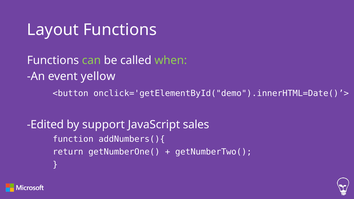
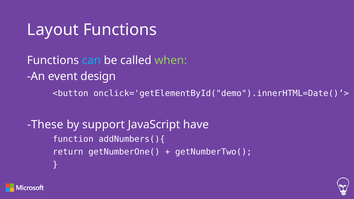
can colour: light green -> light blue
yellow: yellow -> design
Edited: Edited -> These
sales: sales -> have
